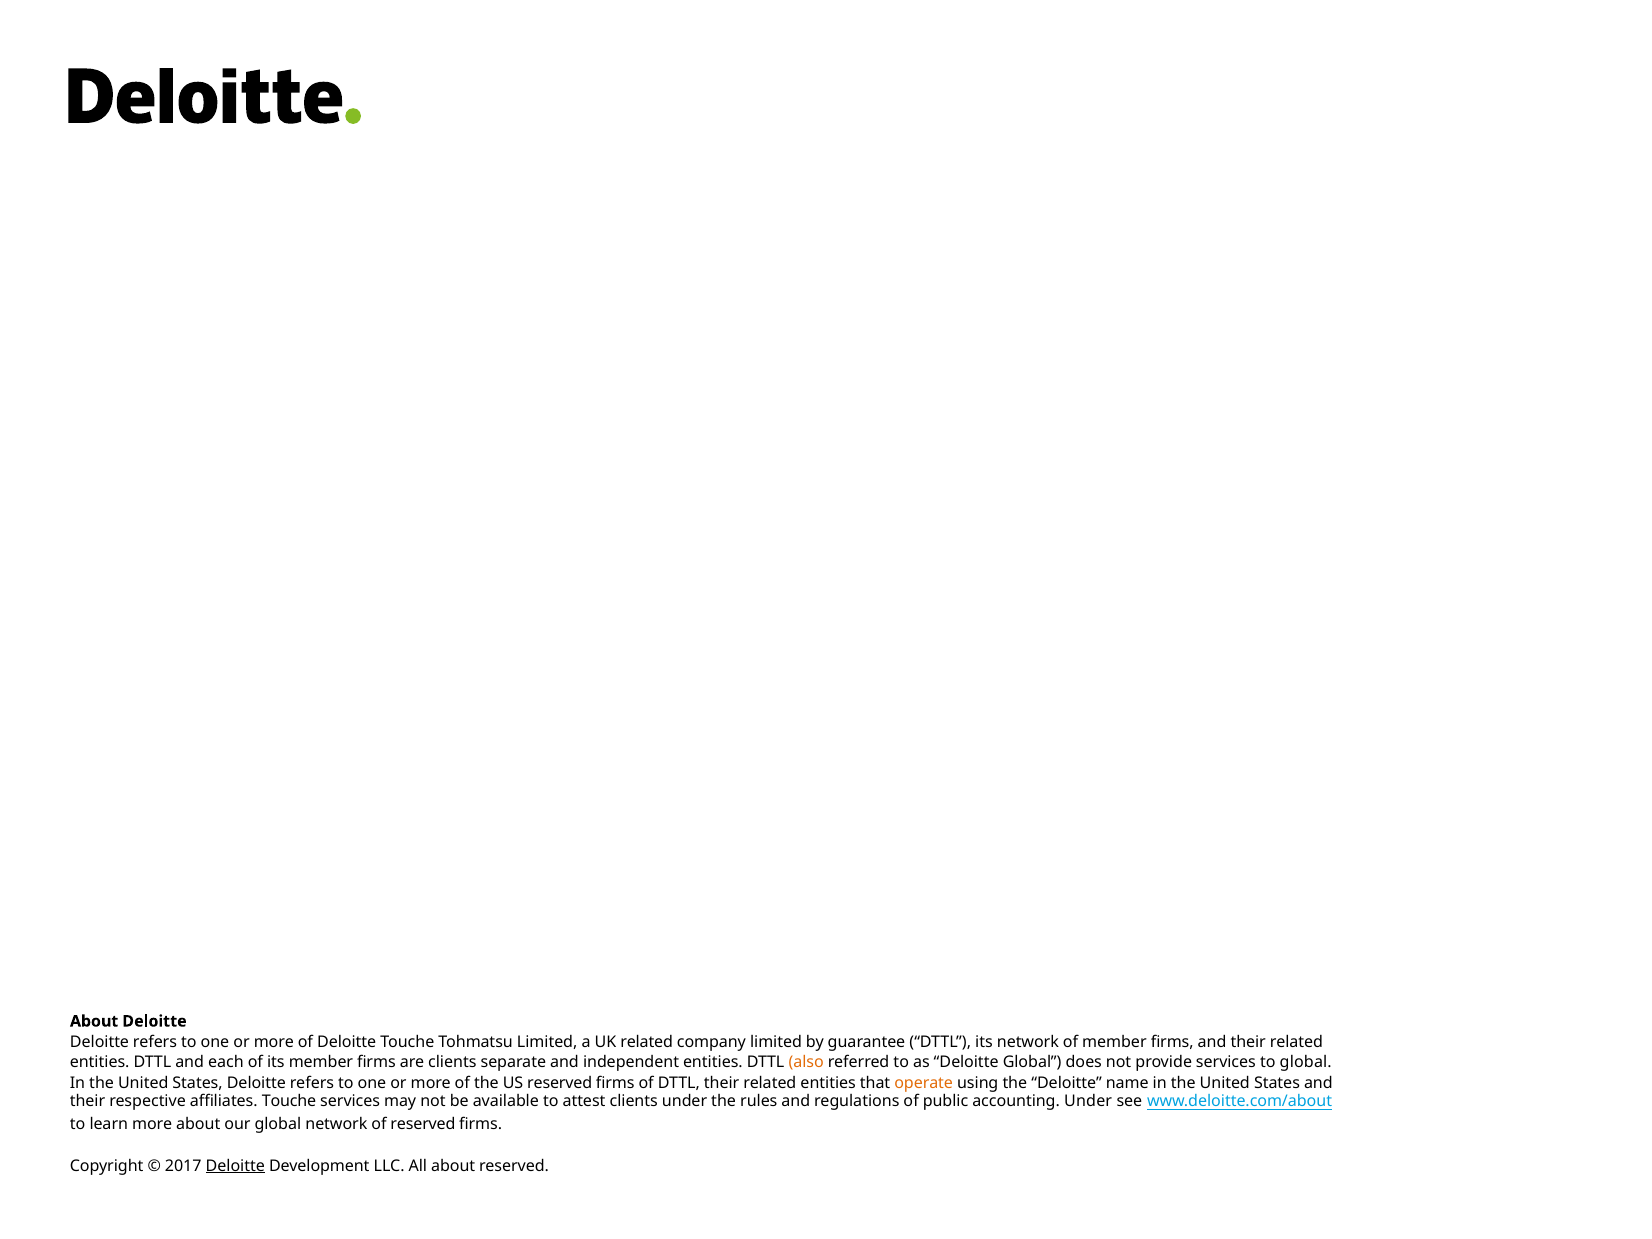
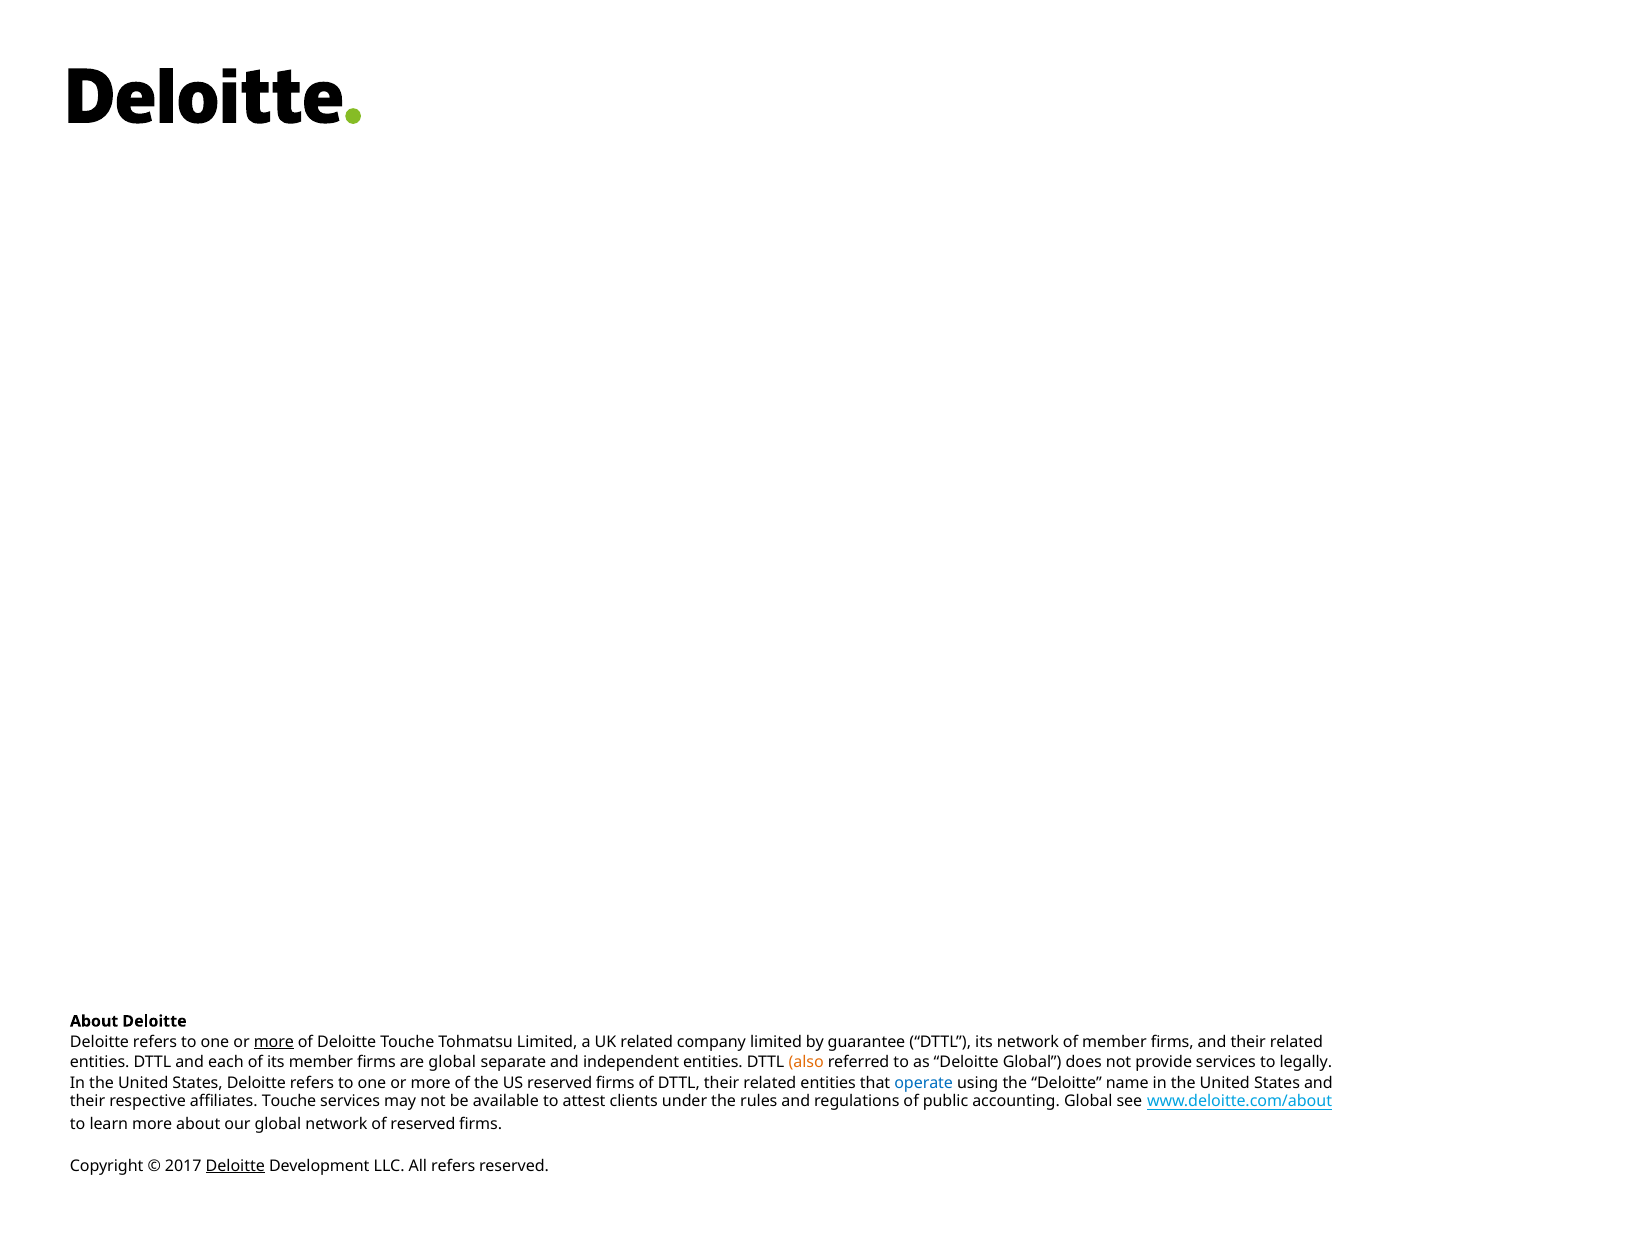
more at (274, 1042) underline: none -> present
are clients: clients -> global
to global: global -> legally
operate colour: orange -> blue
accounting Under: Under -> Global
All about: about -> refers
